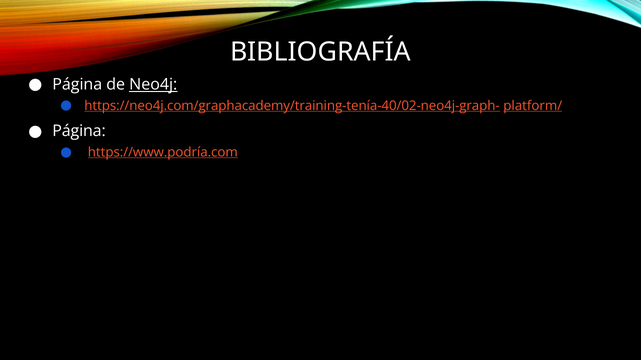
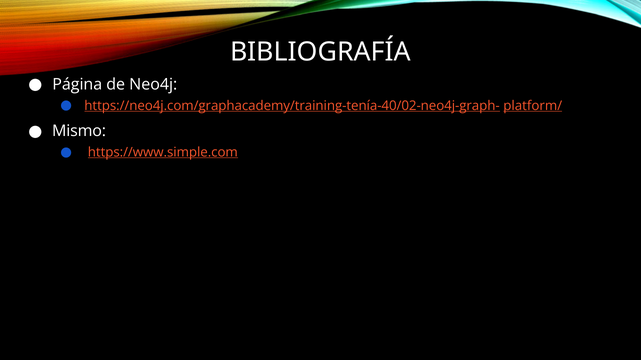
Neo4j underline: present -> none
Página at (79, 131): Página -> Mismo
https://www.podría.com: https://www.podría.com -> https://www.simple.com
